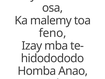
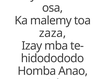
feno at (53, 33): feno -> zaza
